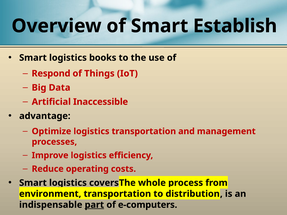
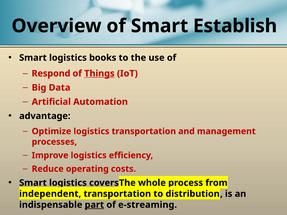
Things underline: none -> present
Inaccessible: Inaccessible -> Automation
environment: environment -> independent
e-computers: e-computers -> e-streaming
